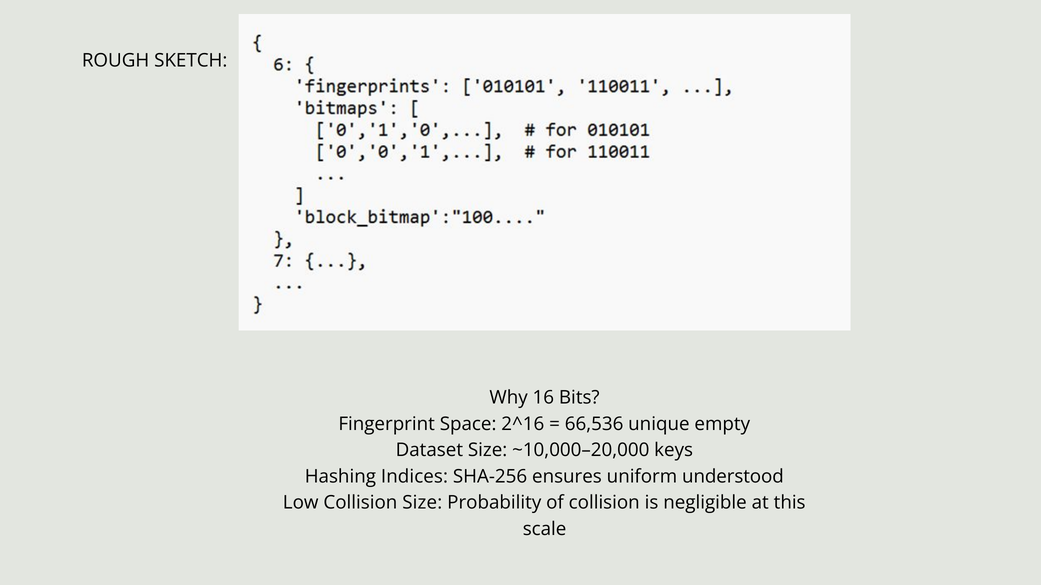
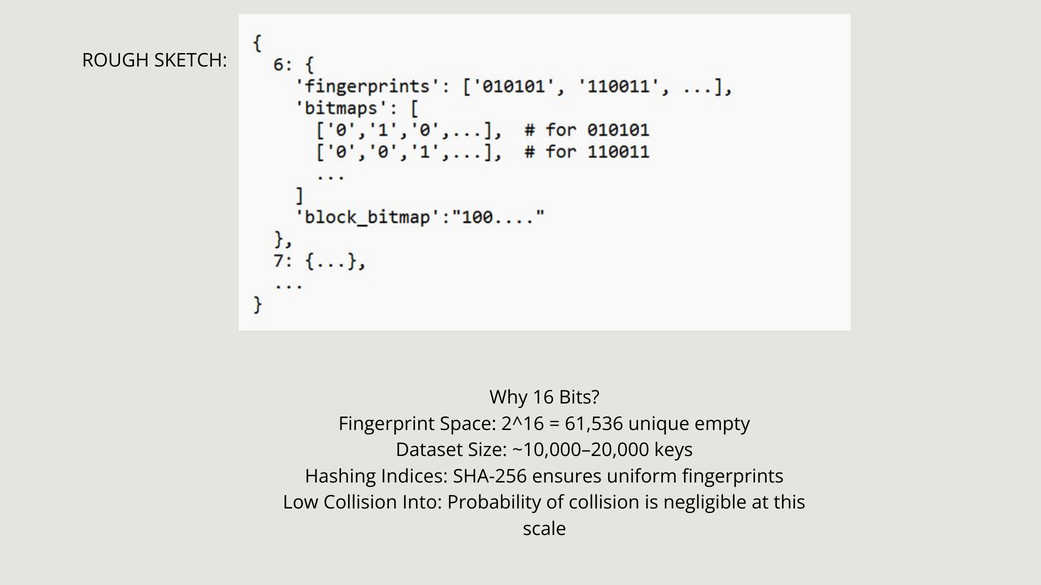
66,536: 66,536 -> 61,536
understood: understood -> fingerprints
Collision Size: Size -> Into
